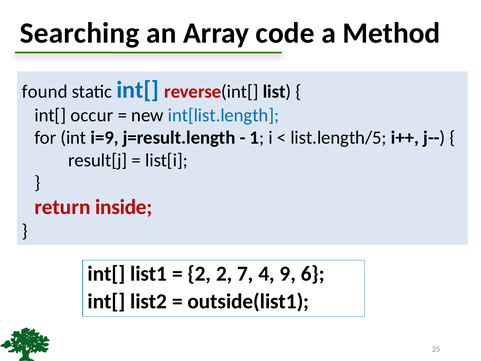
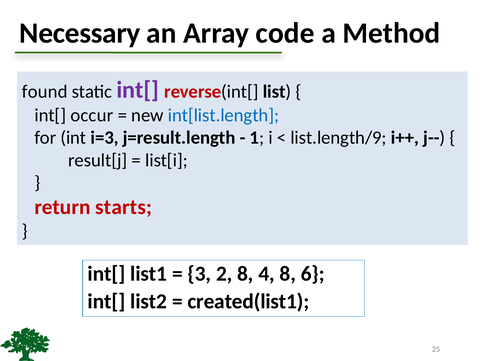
Searching: Searching -> Necessary
int[ at (138, 90) colour: blue -> purple
i=9: i=9 -> i=3
list.length/5: list.length/5 -> list.length/9
inside: inside -> starts
2 at (199, 274): 2 -> 3
2 7: 7 -> 8
4 9: 9 -> 8
outside(list1: outside(list1 -> created(list1
